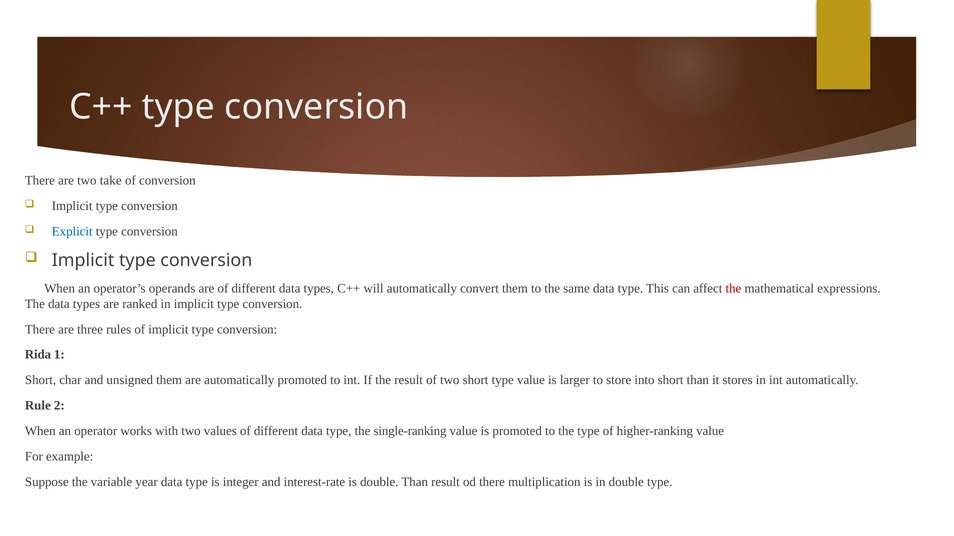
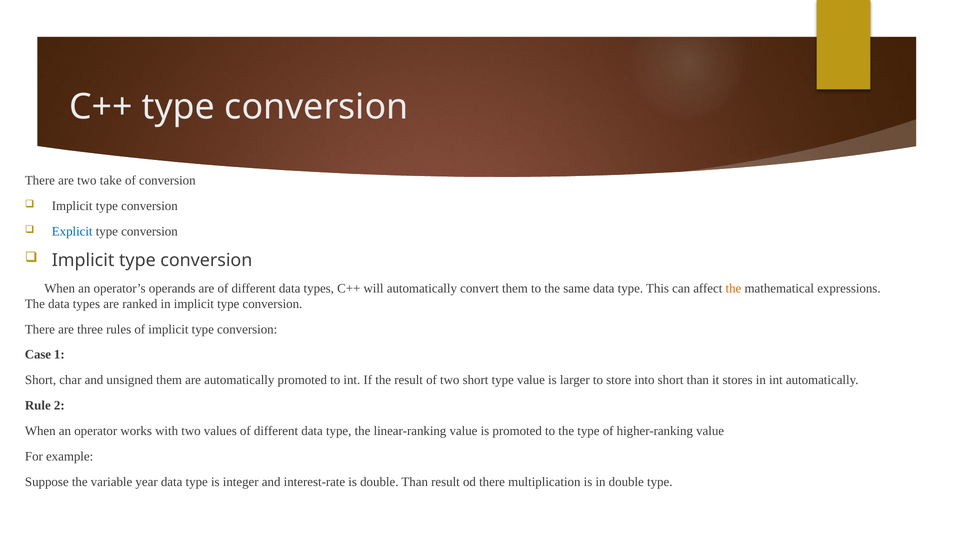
the at (733, 289) colour: red -> orange
Rida: Rida -> Case
single-ranking: single-ranking -> linear-ranking
